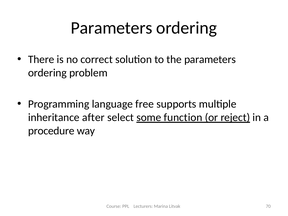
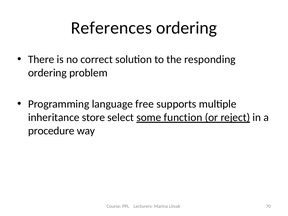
Parameters at (112, 28): Parameters -> References
the parameters: parameters -> responding
after: after -> store
